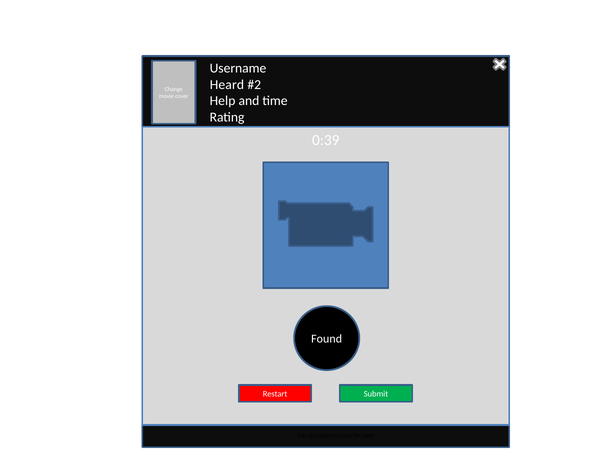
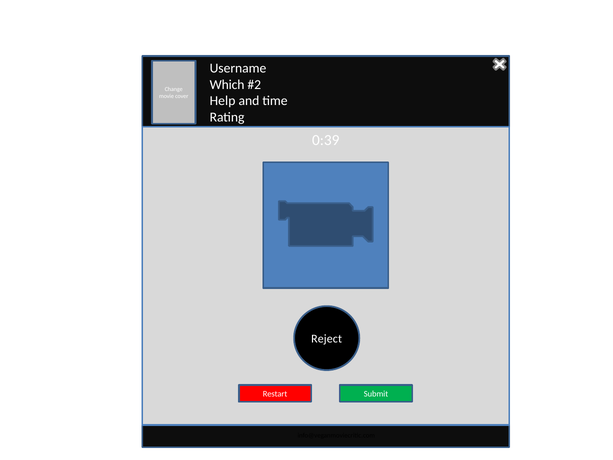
Heard: Heard -> Which
Found: Found -> Reject
